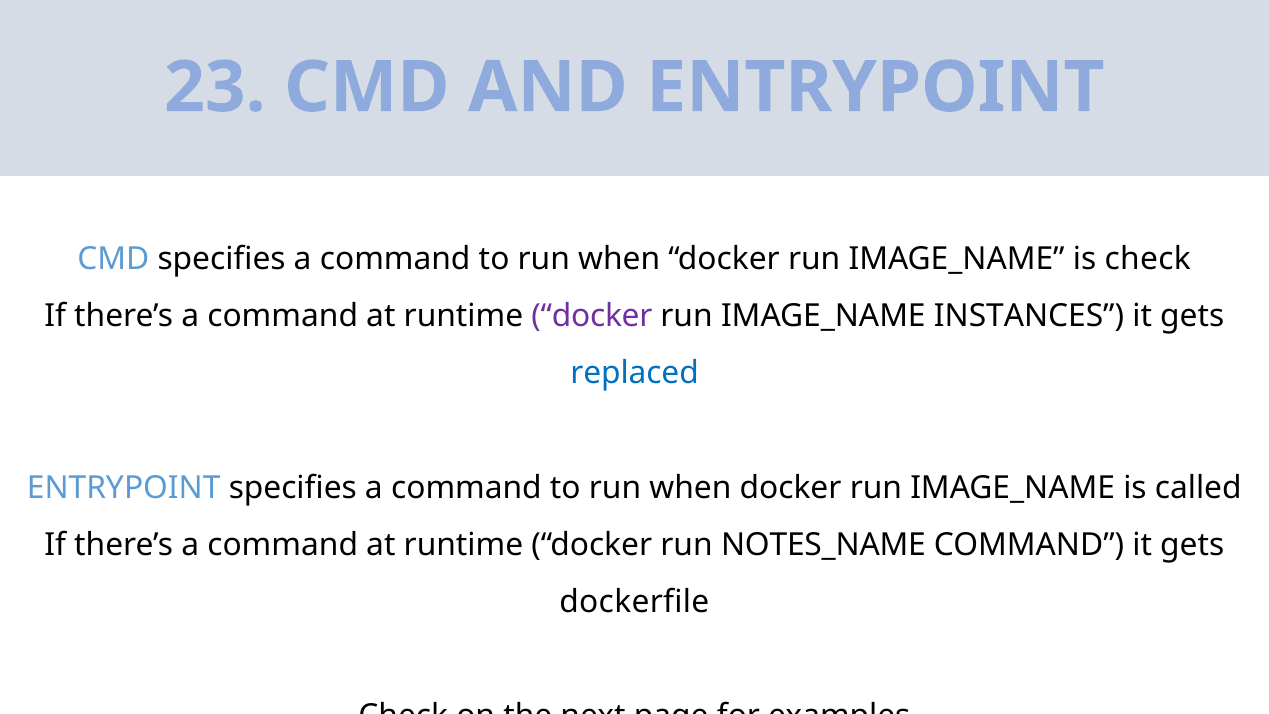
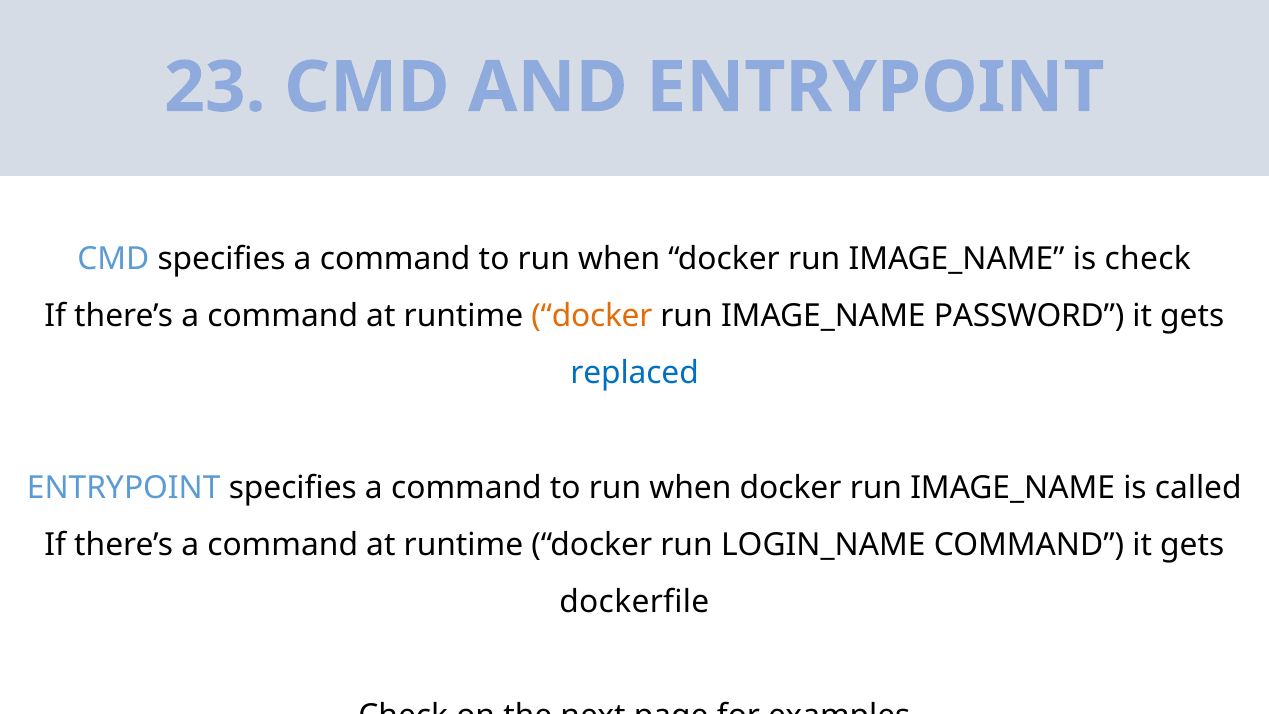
docker at (592, 316) colour: purple -> orange
INSTANCES: INSTANCES -> PASSWORD
NOTES_NAME: NOTES_NAME -> LOGIN_NAME
